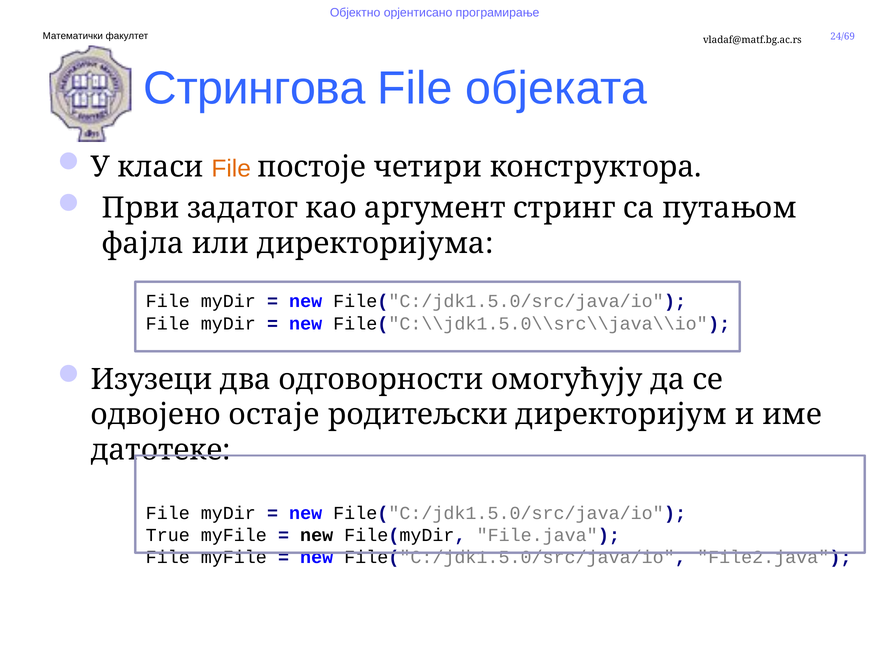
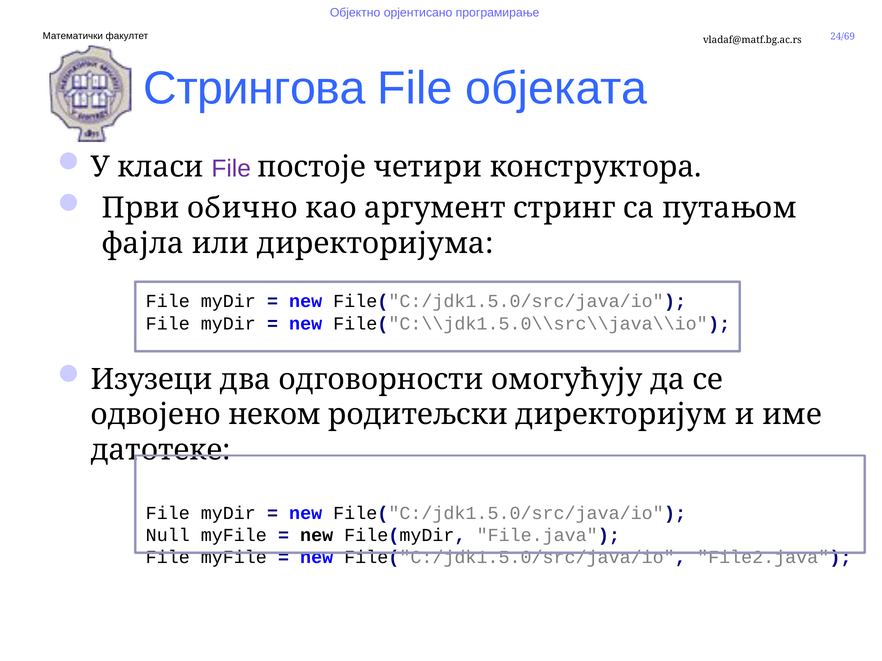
File at (231, 169) colour: orange -> purple
задатог: задатог -> обично
остаје: остаје -> неком
True: True -> Null
